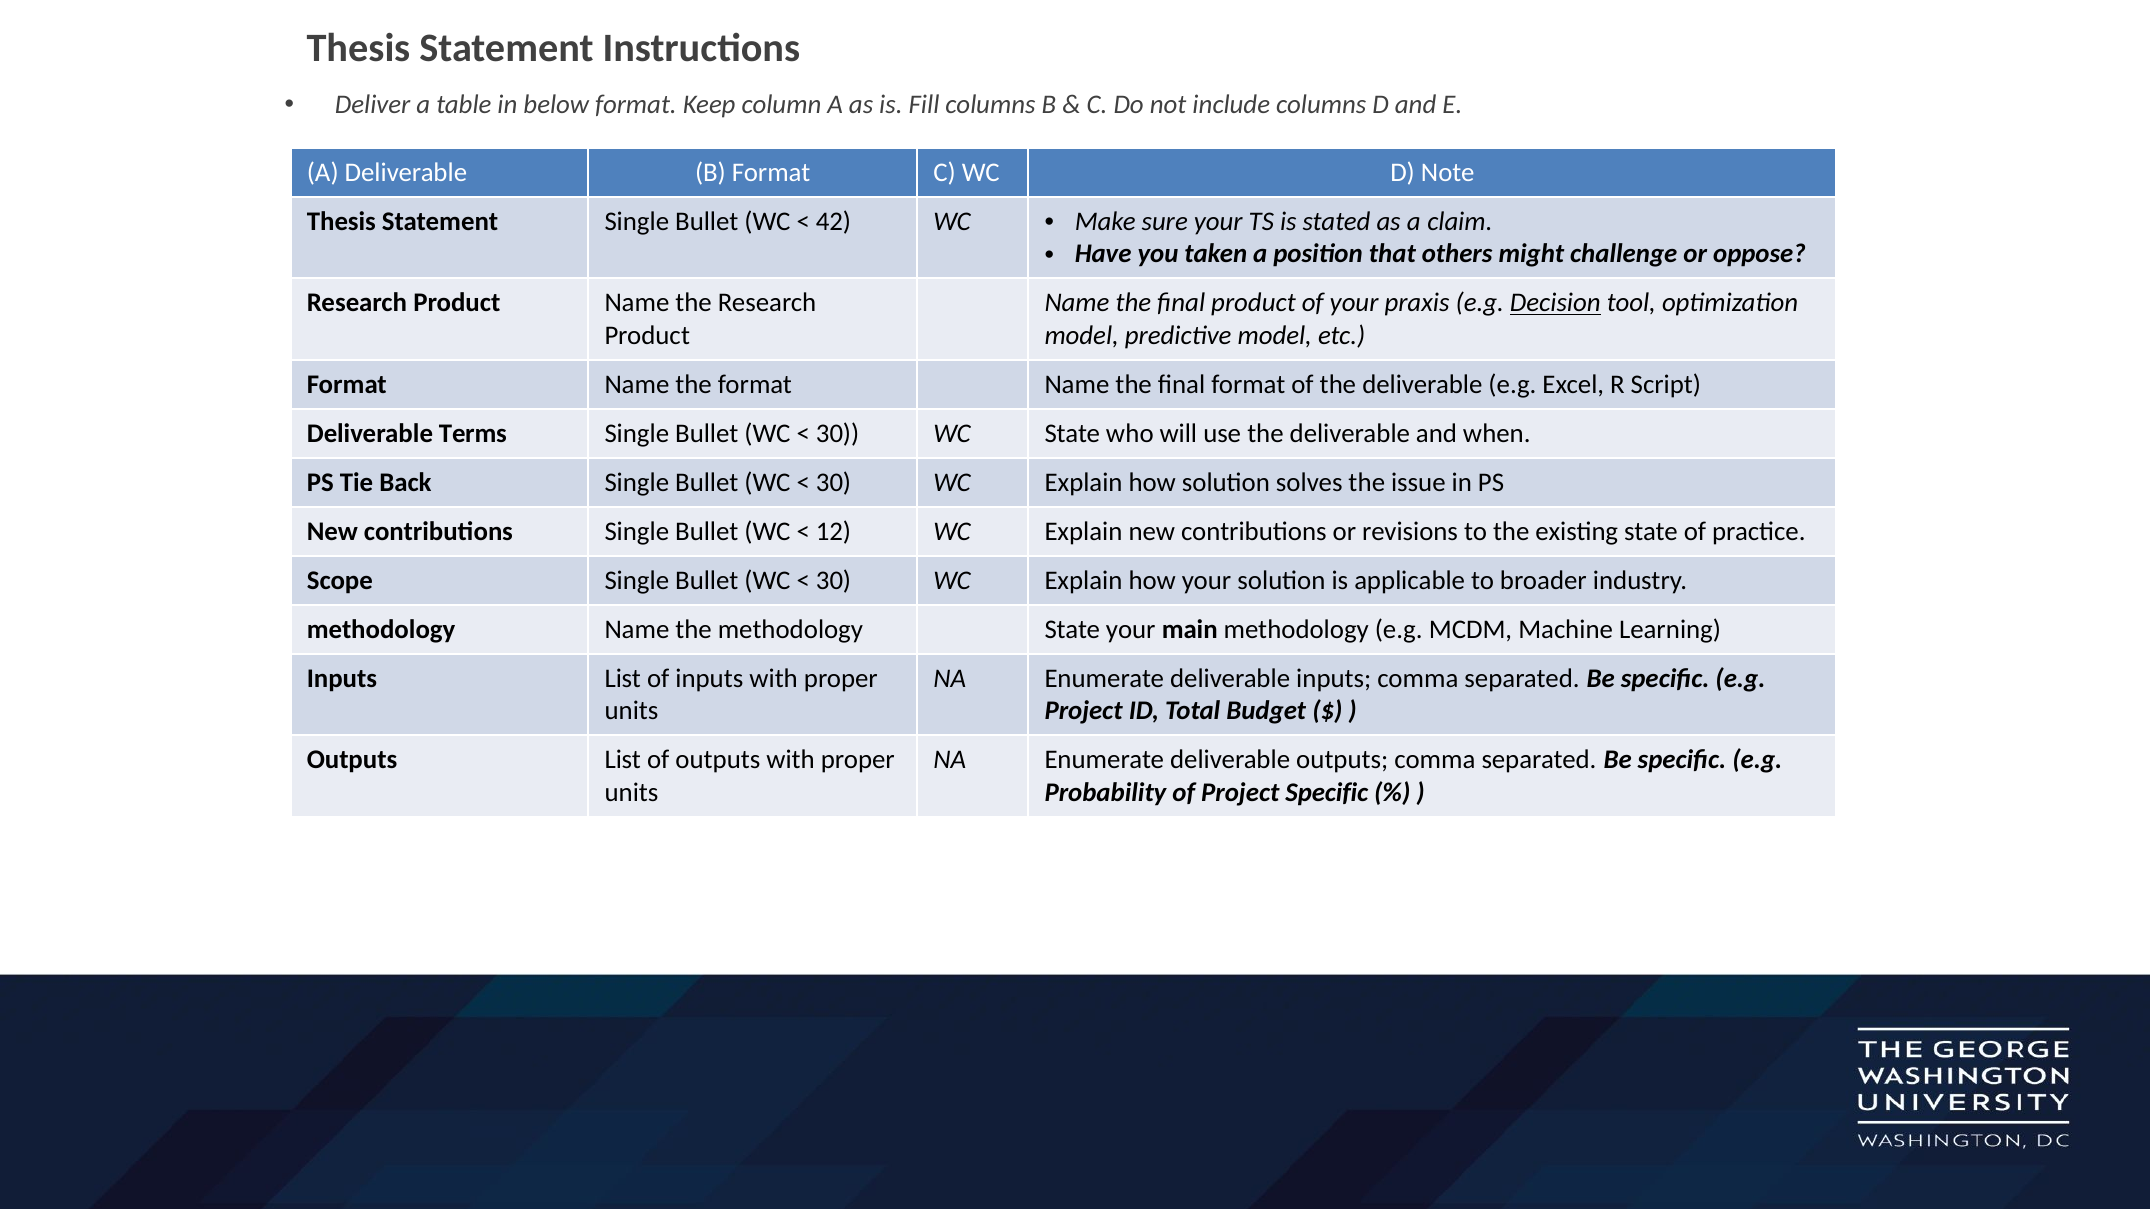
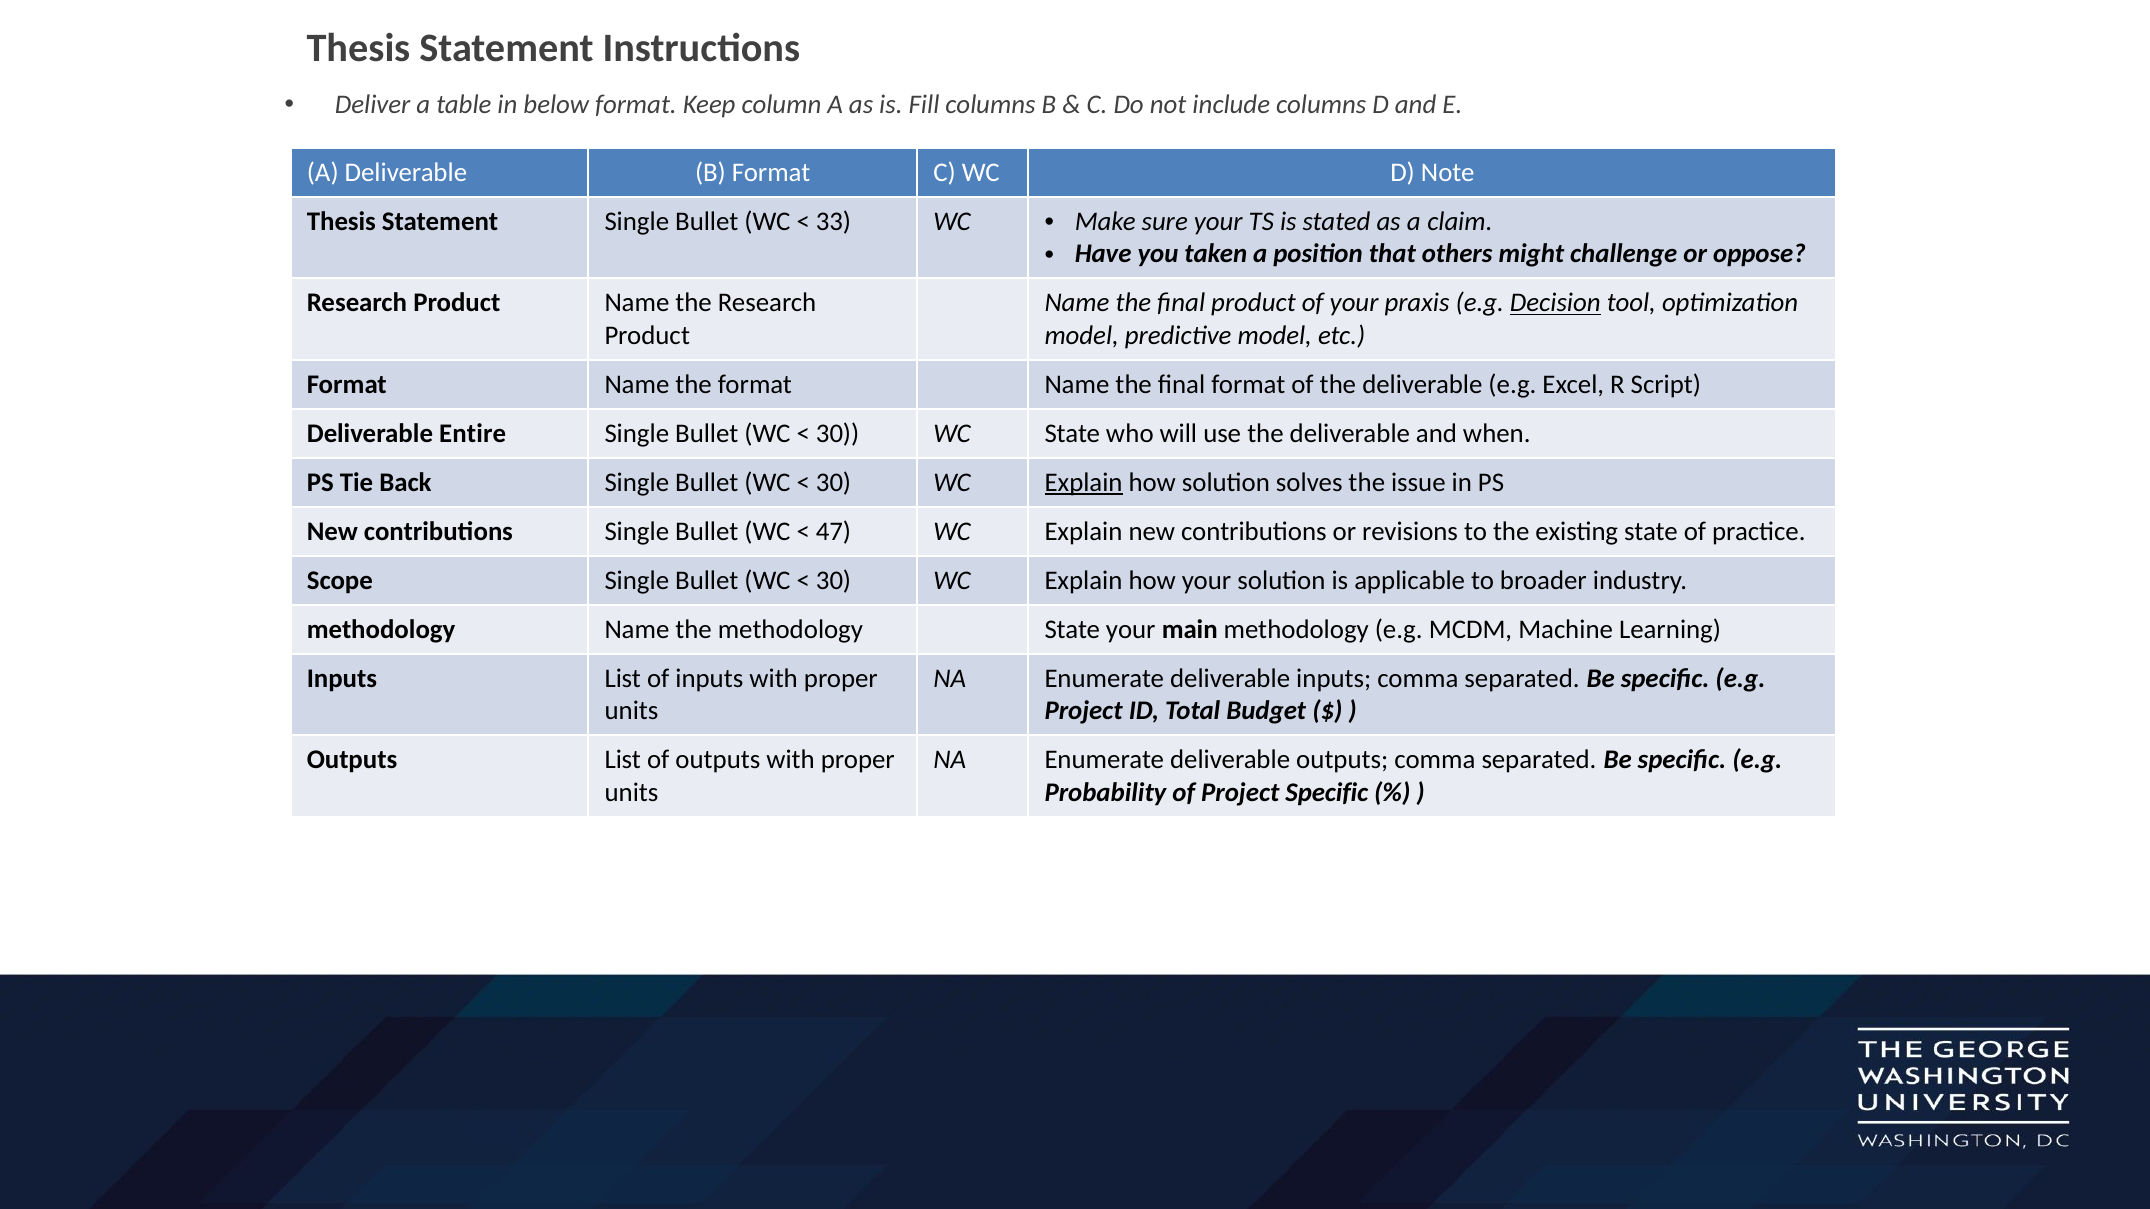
42: 42 -> 33
Terms: Terms -> Entire
Explain at (1084, 483) underline: none -> present
12: 12 -> 47
